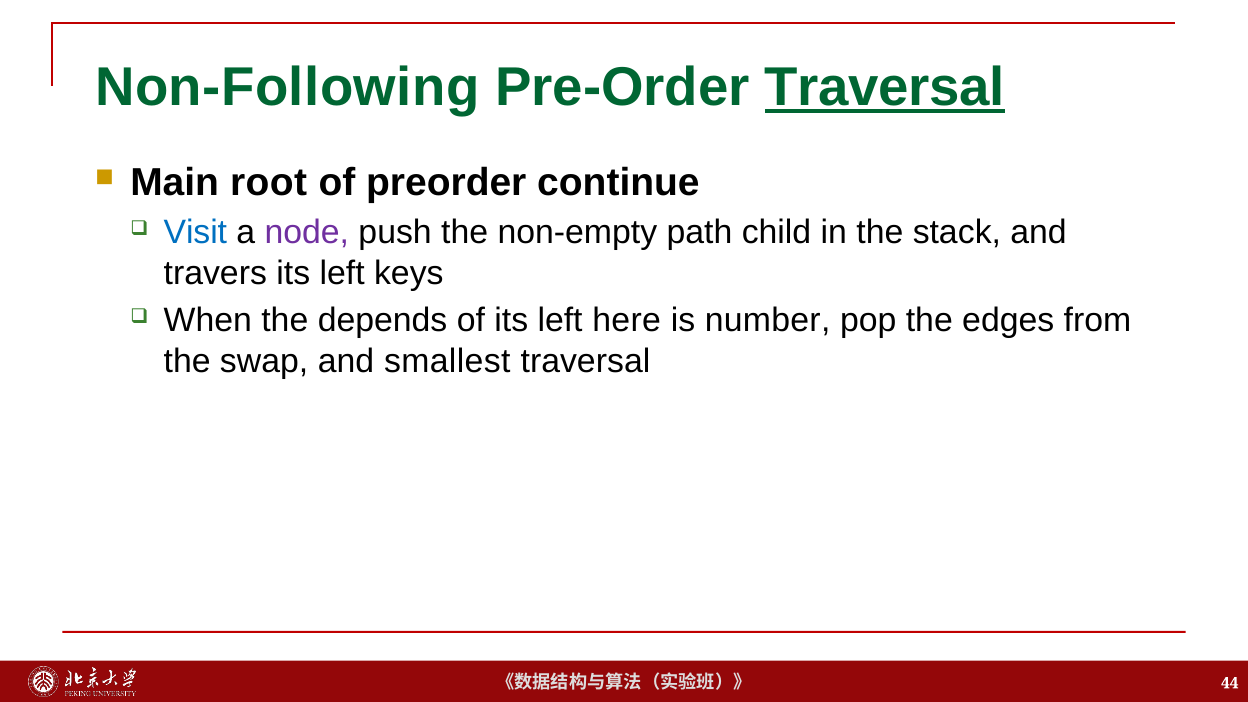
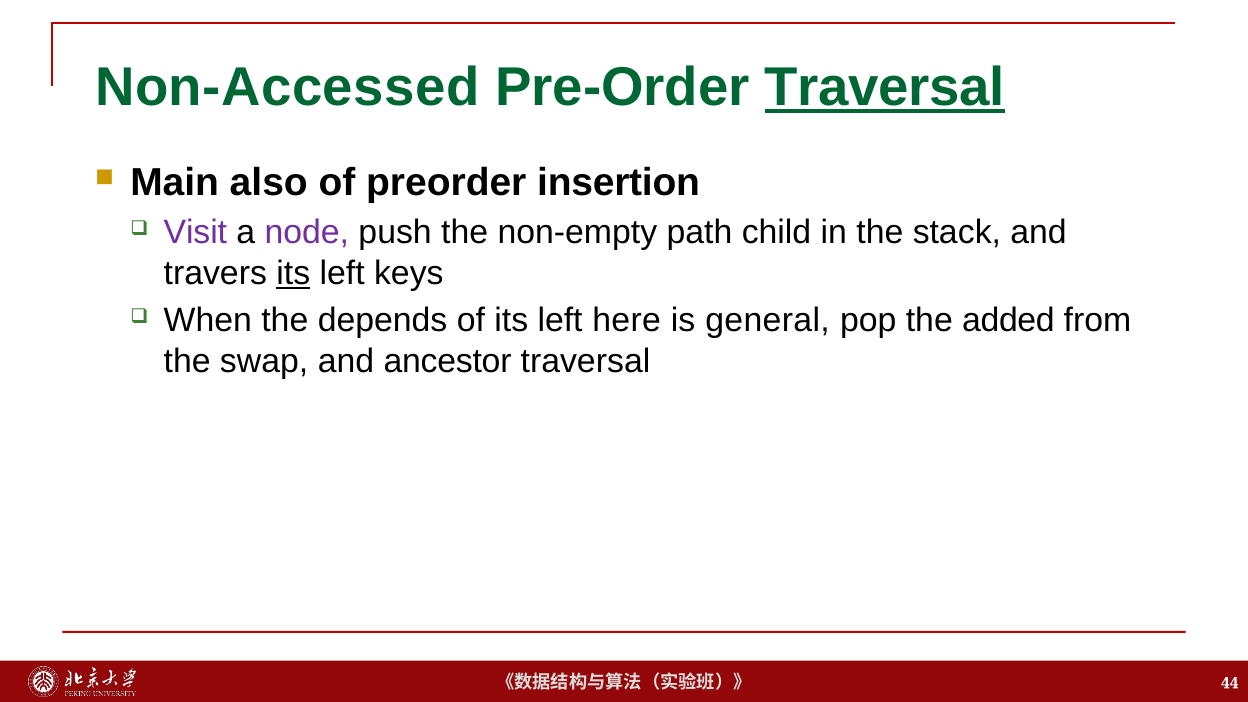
Non-Following: Non-Following -> Non-Accessed
root: root -> also
continue: continue -> insertion
Visit colour: blue -> purple
its at (293, 273) underline: none -> present
number: number -> general
edges: edges -> added
smallest: smallest -> ancestor
